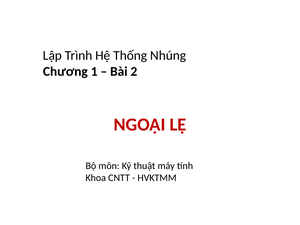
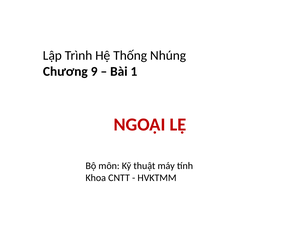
1: 1 -> 9
2: 2 -> 1
